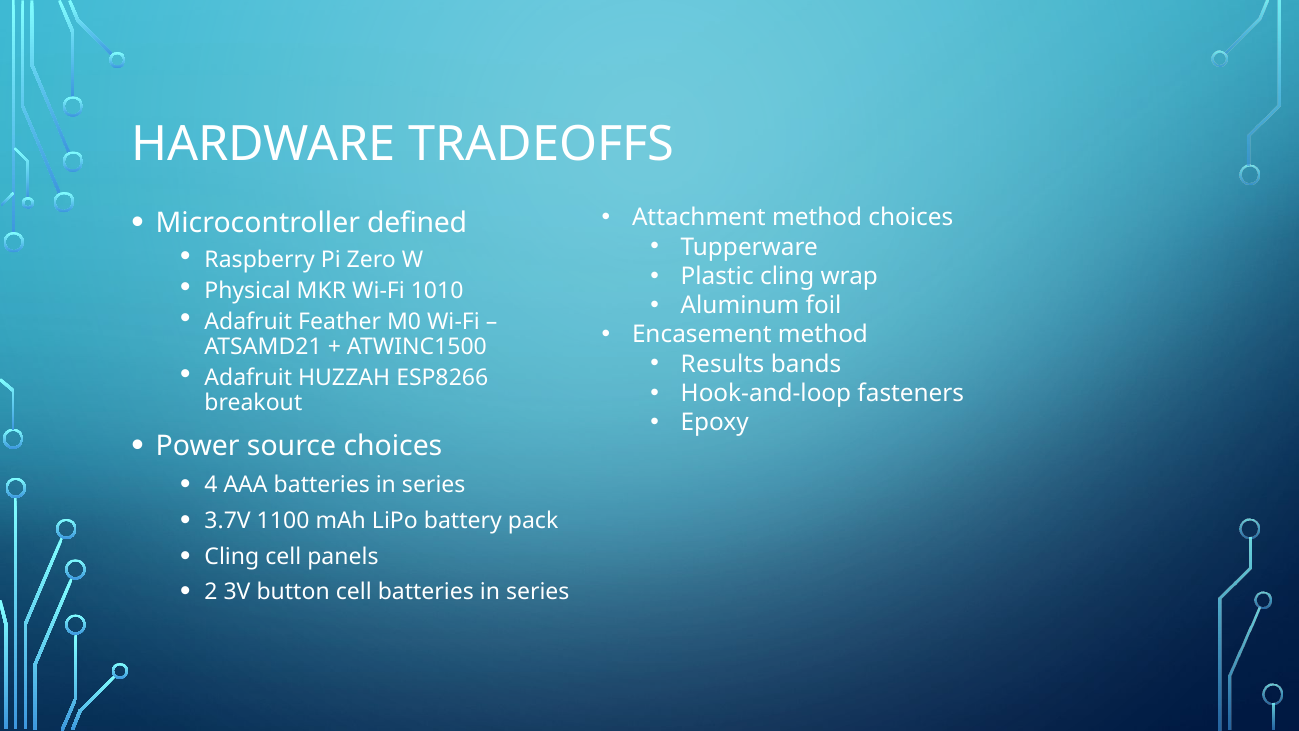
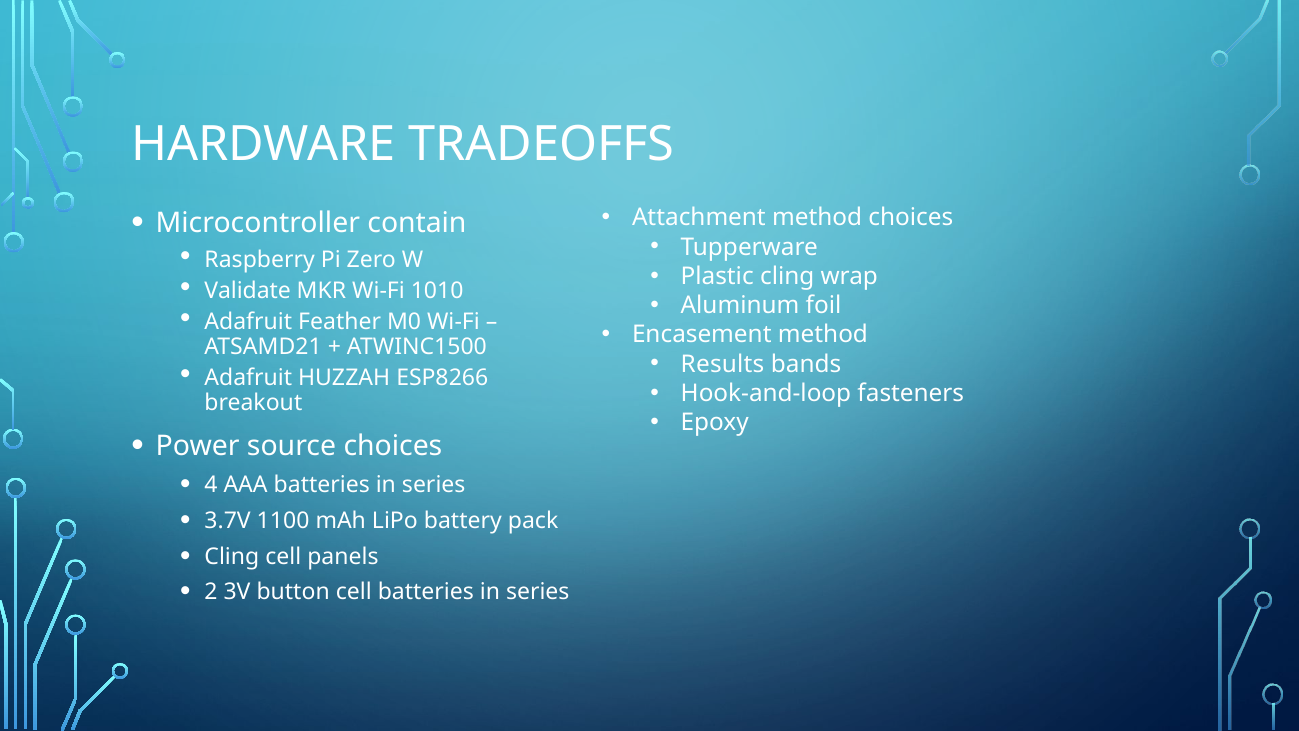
defined: defined -> contain
Physical: Physical -> Validate
